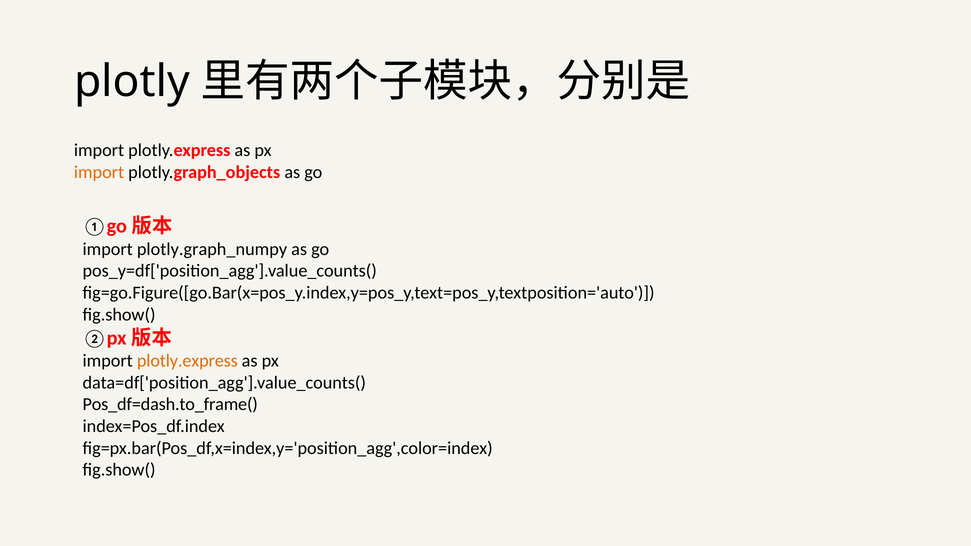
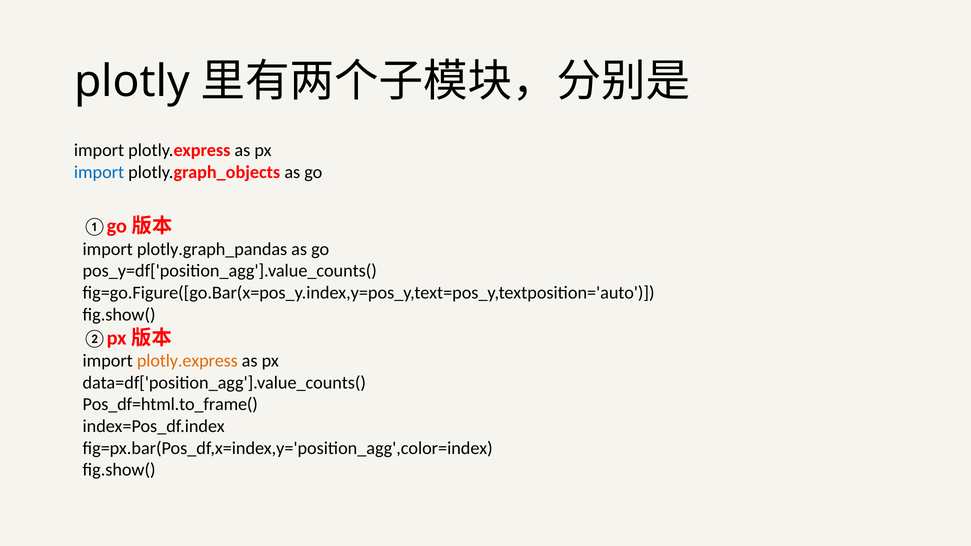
import at (99, 172) colour: orange -> blue
plotly.graph_numpy: plotly.graph_numpy -> plotly.graph_pandas
Pos_df=dash.to_frame(: Pos_df=dash.to_frame( -> Pos_df=html.to_frame(
